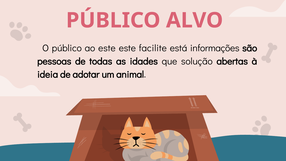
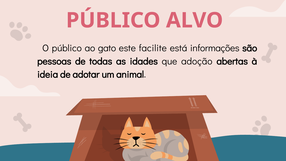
ao este: este -> gato
solução: solução -> adoção
